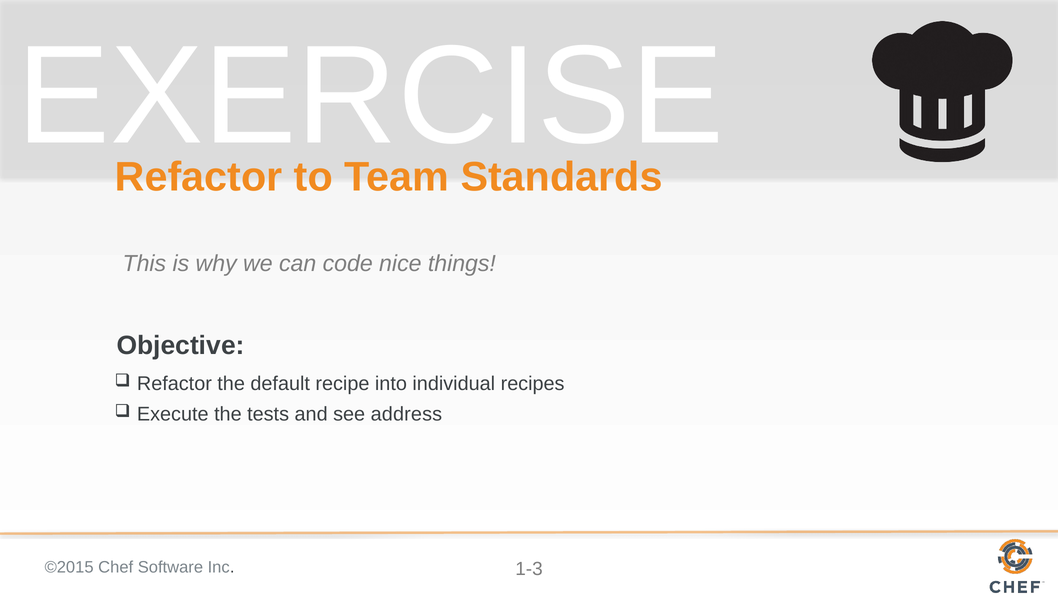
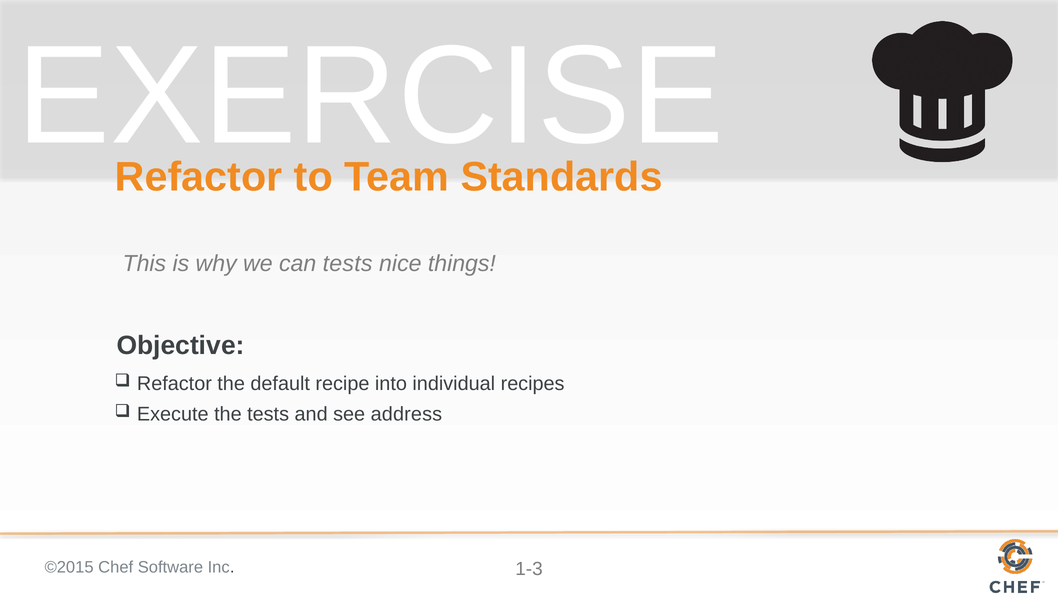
can code: code -> tests
